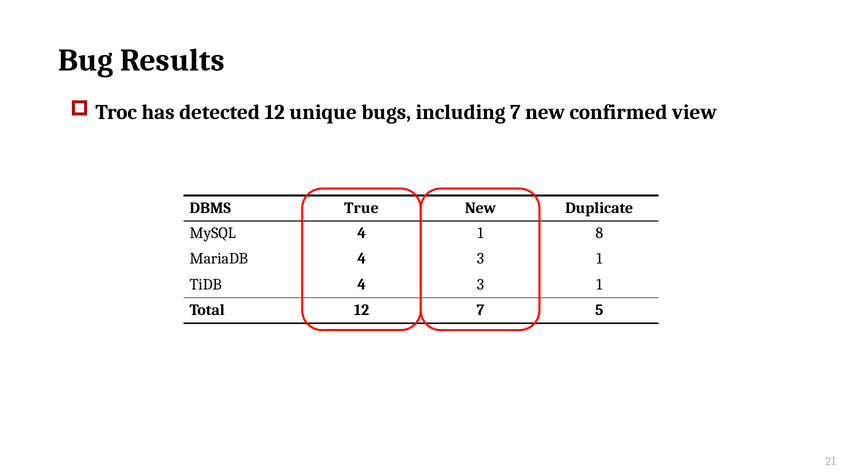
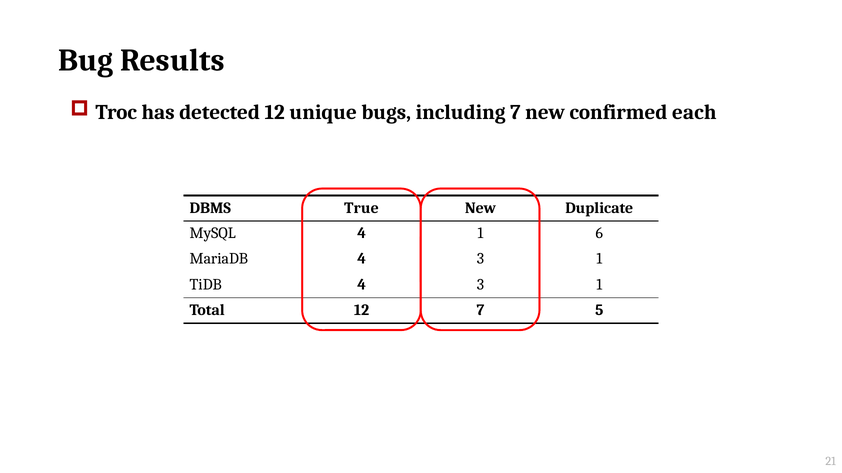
view: view -> each
8: 8 -> 6
